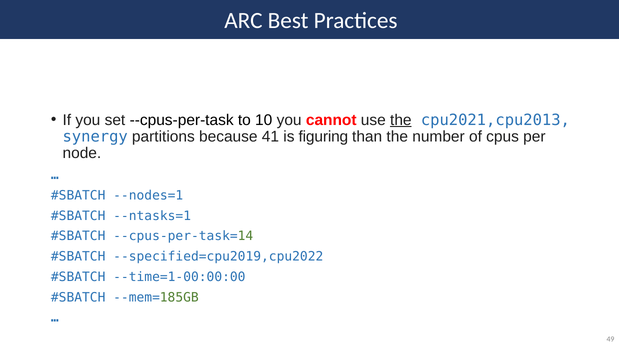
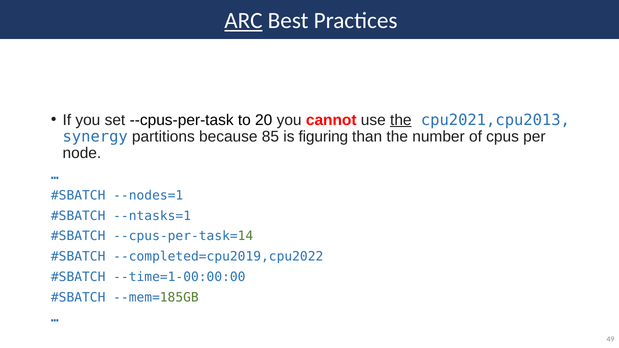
ARC underline: none -> present
10: 10 -> 20
41: 41 -> 85
--specified=cpu2019,cpu2022: --specified=cpu2019,cpu2022 -> --completed=cpu2019,cpu2022
